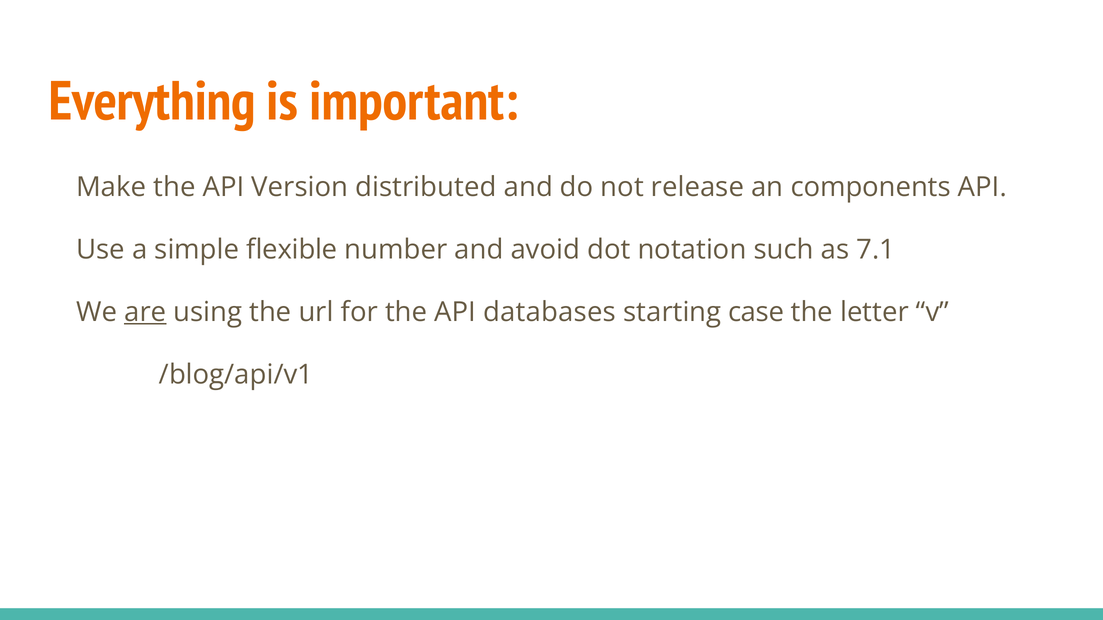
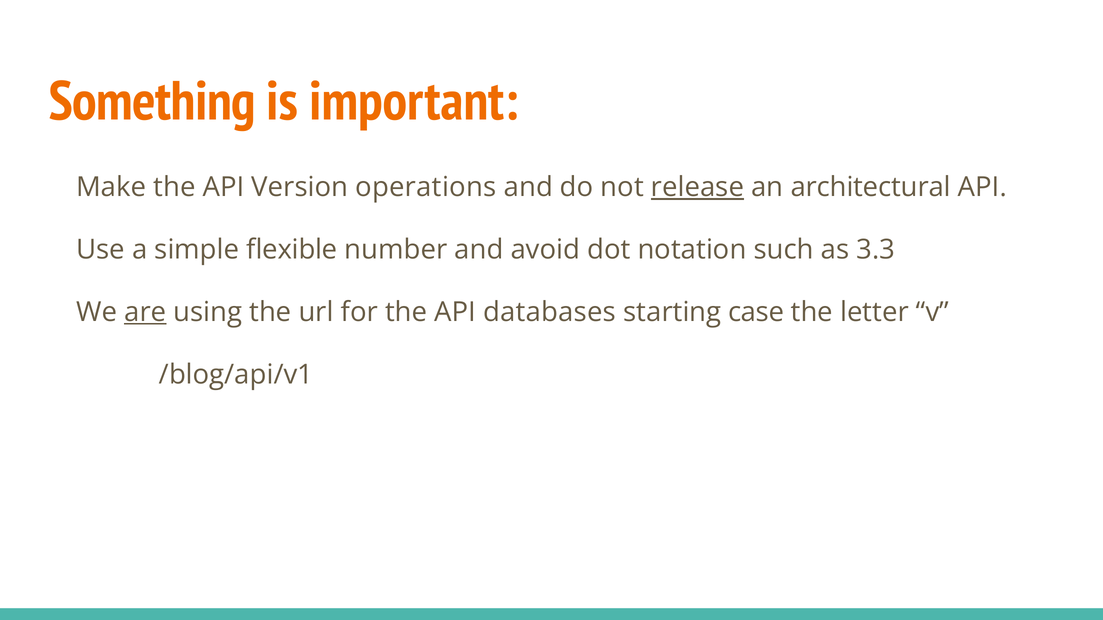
Everything: Everything -> Something
distributed: distributed -> operations
release underline: none -> present
components: components -> architectural
7.1: 7.1 -> 3.3
